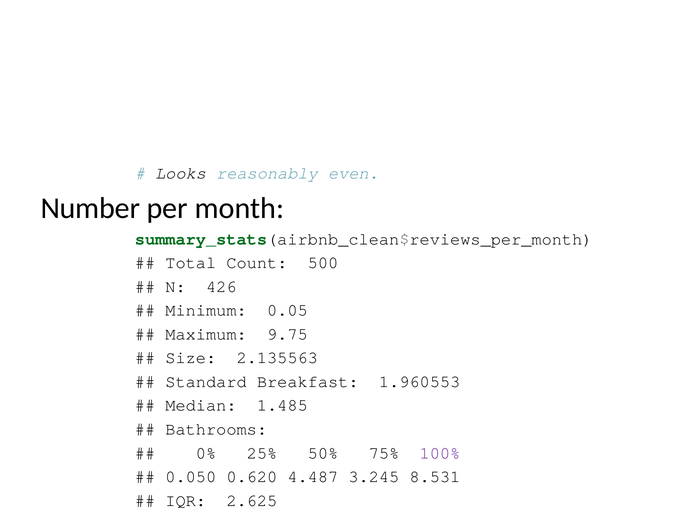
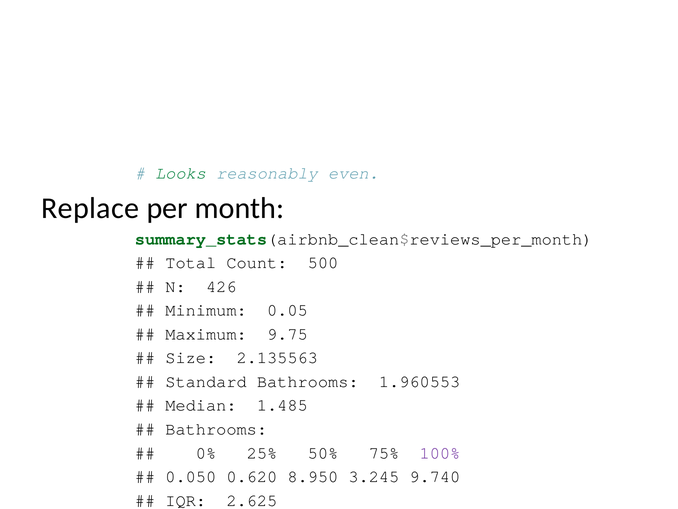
Looks colour: black -> green
Number: Number -> Replace
Standard Breakfast: Breakfast -> Bathrooms
4.487: 4.487 -> 8.950
8.531: 8.531 -> 9.740
